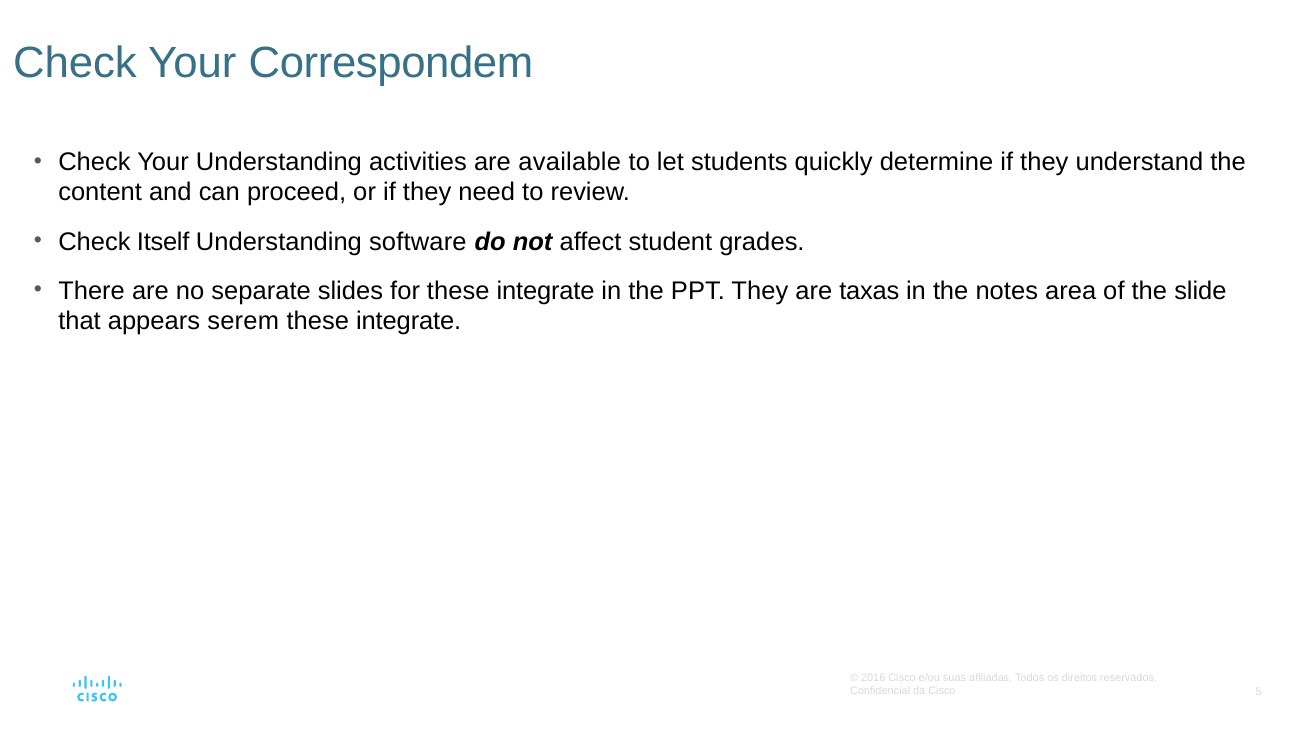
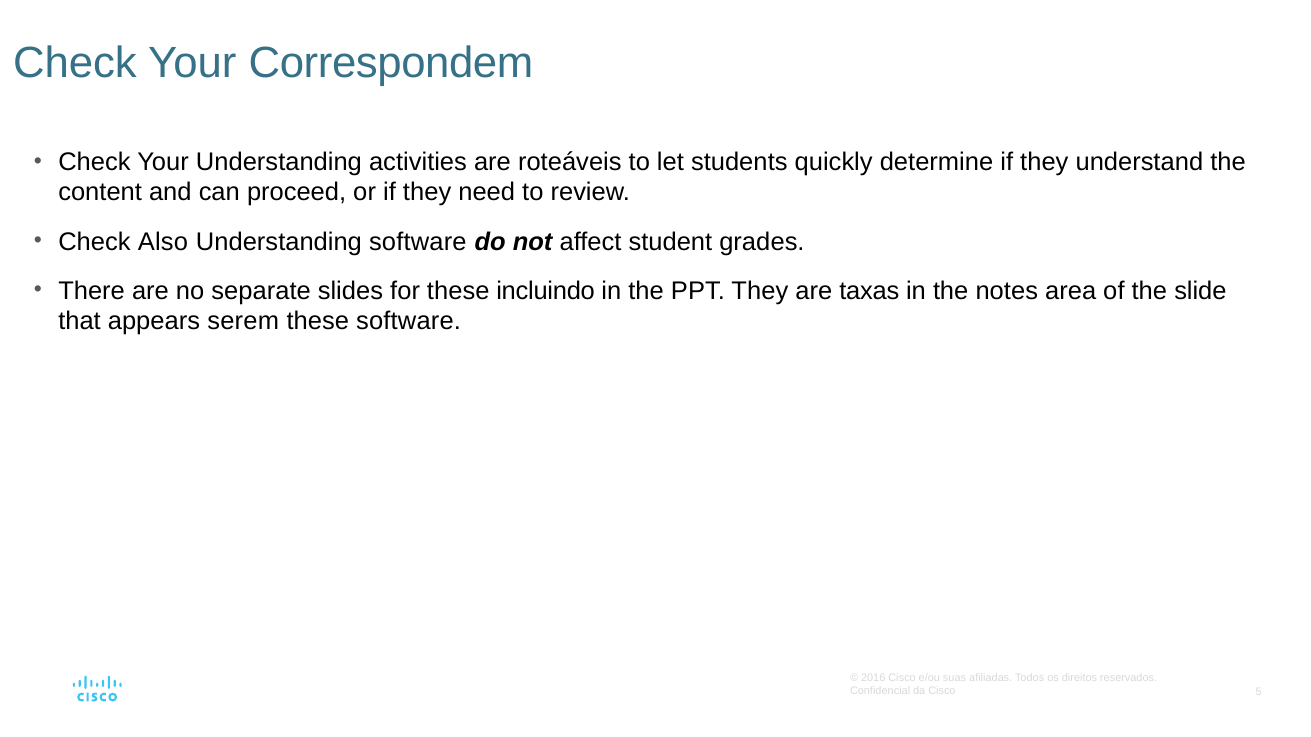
available: available -> roteáveis
Itself: Itself -> Also
for these integrate: integrate -> incluindo
integrate at (409, 322): integrate -> software
